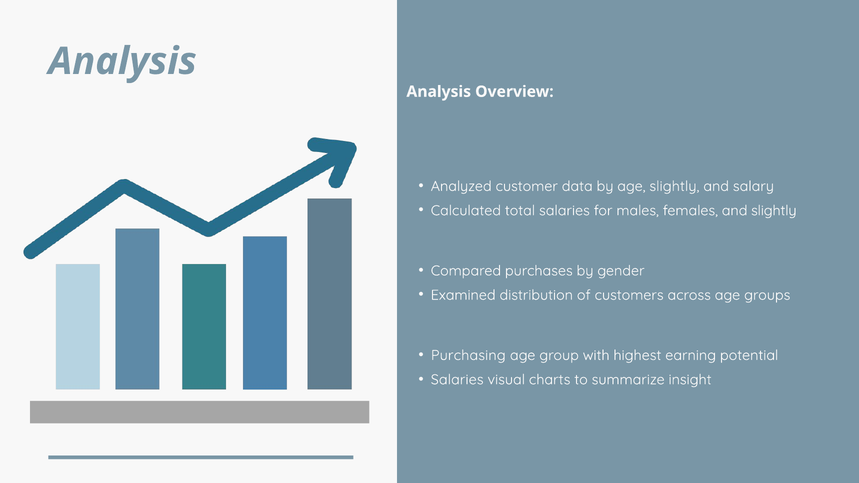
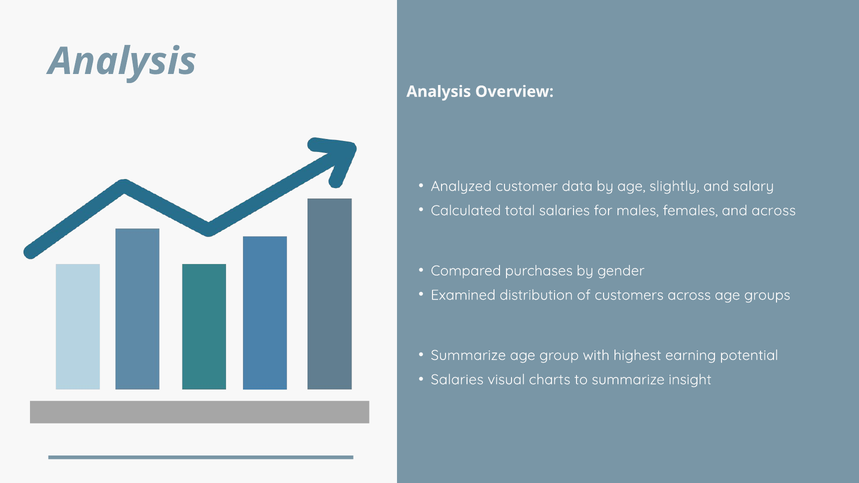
and slightly: slightly -> across
Purchasing at (468, 355): Purchasing -> Summarize
